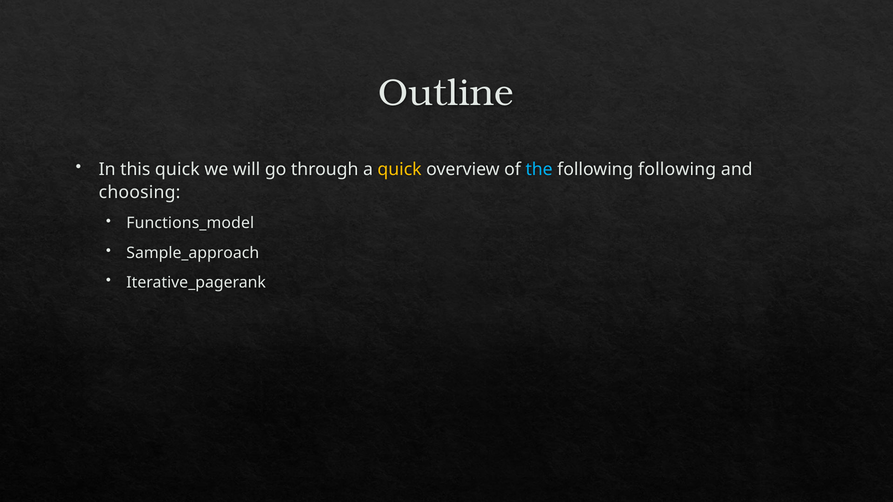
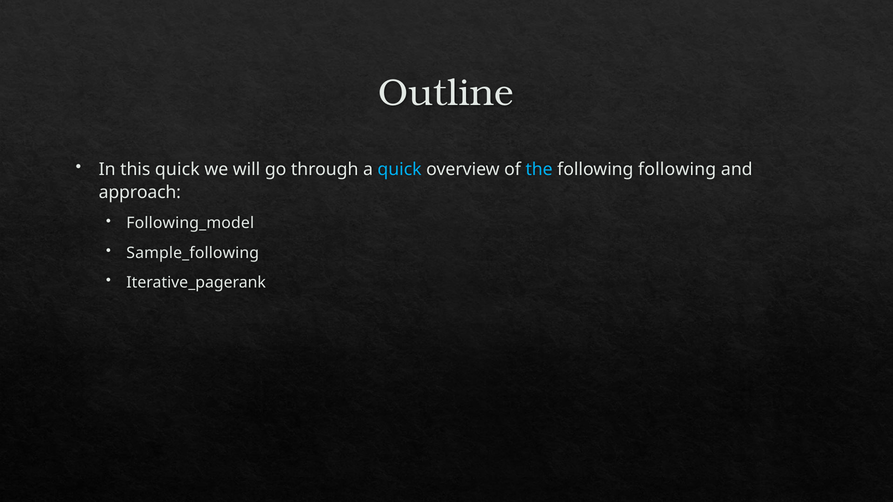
quick at (400, 169) colour: yellow -> light blue
choosing: choosing -> approach
Functions_model: Functions_model -> Following_model
Sample_approach: Sample_approach -> Sample_following
